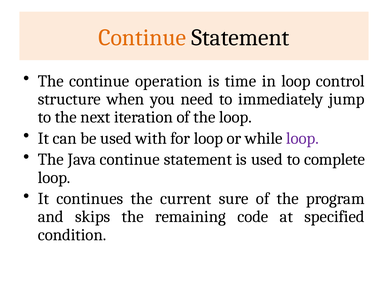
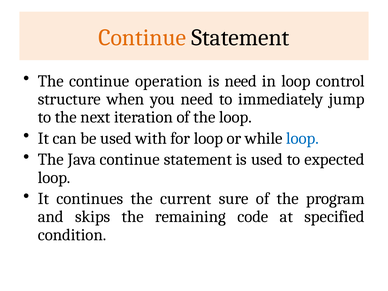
is time: time -> need
loop at (302, 138) colour: purple -> blue
complete: complete -> expected
